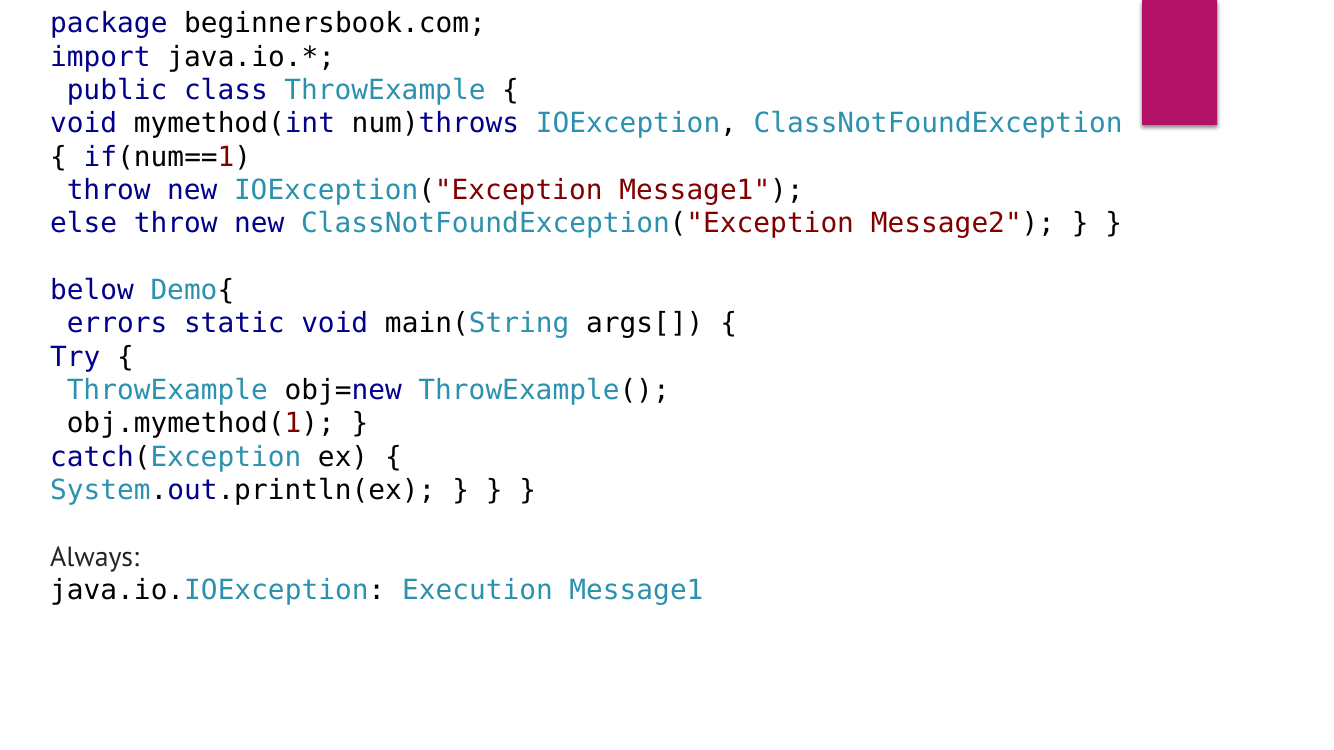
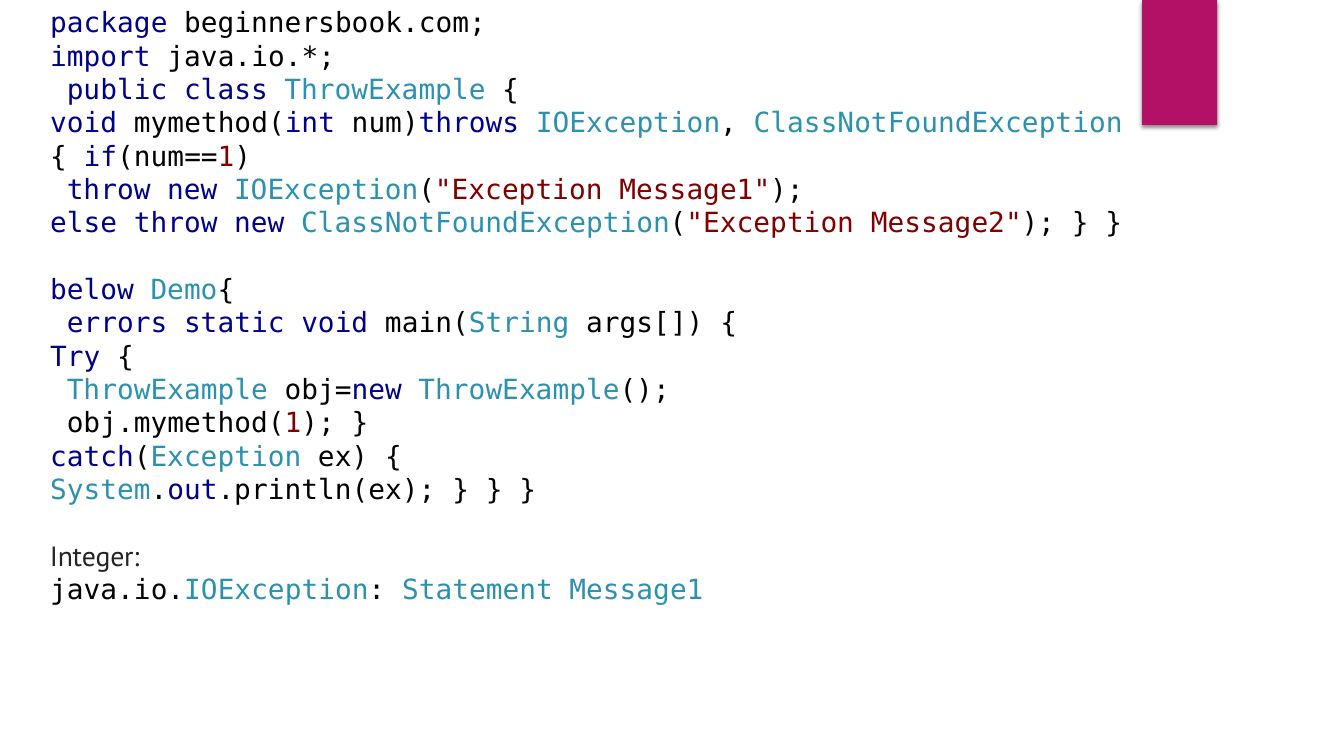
Always: Always -> Integer
Execution: Execution -> Statement
